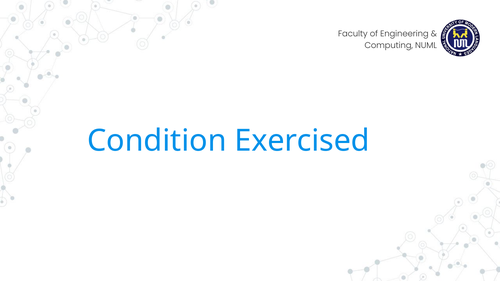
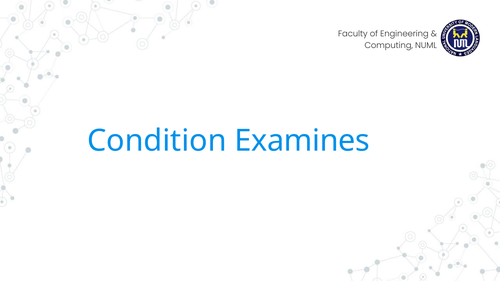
Exercised: Exercised -> Examines
